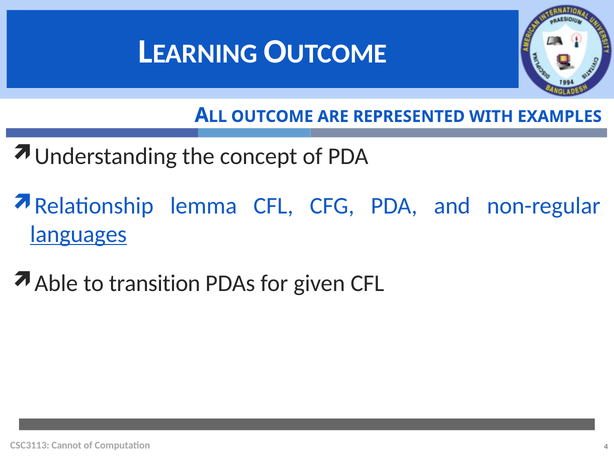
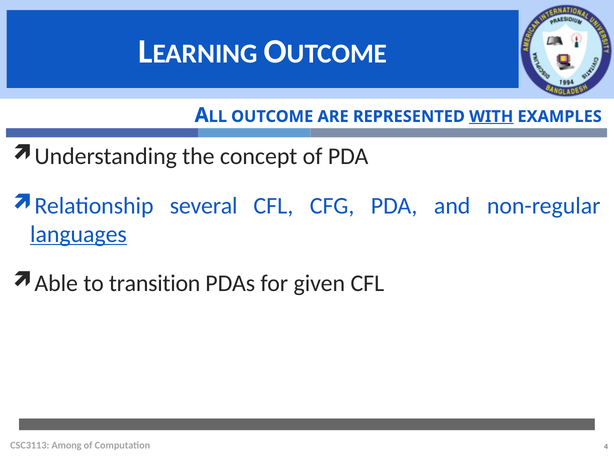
WITH underline: none -> present
lemma: lemma -> several
Cannot: Cannot -> Among
